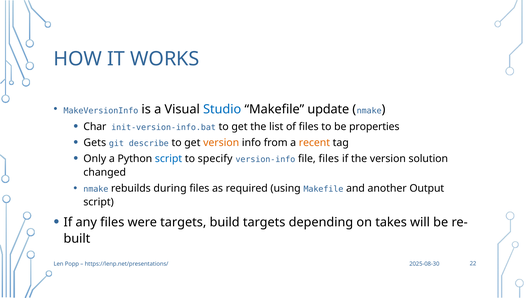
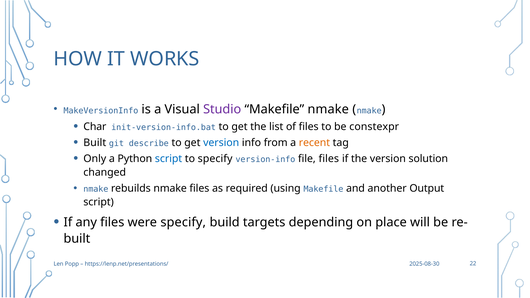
Studio colour: blue -> purple
Makefile update: update -> nmake
properties: properties -> constexpr
Gets at (95, 143): Gets -> Built
version at (221, 143) colour: orange -> blue
rebuilds during: during -> nmake
were targets: targets -> specify
takes: takes -> place
